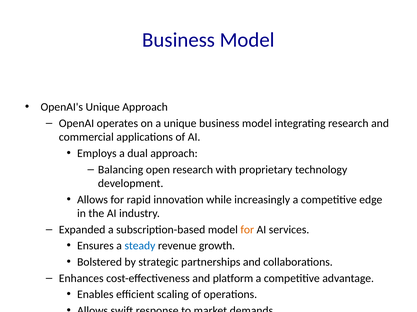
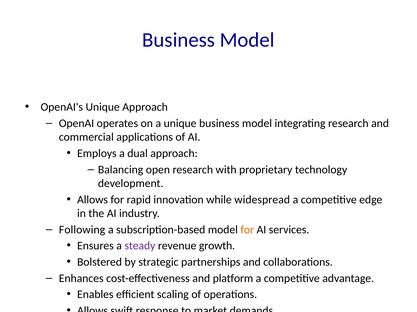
increasingly: increasingly -> widespread
Expanded: Expanded -> Following
steady colour: blue -> purple
